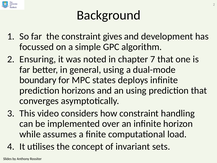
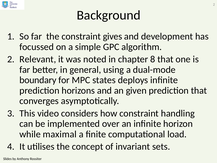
Ensuring: Ensuring -> Relevant
7: 7 -> 8
an using: using -> given
assumes: assumes -> maximal
